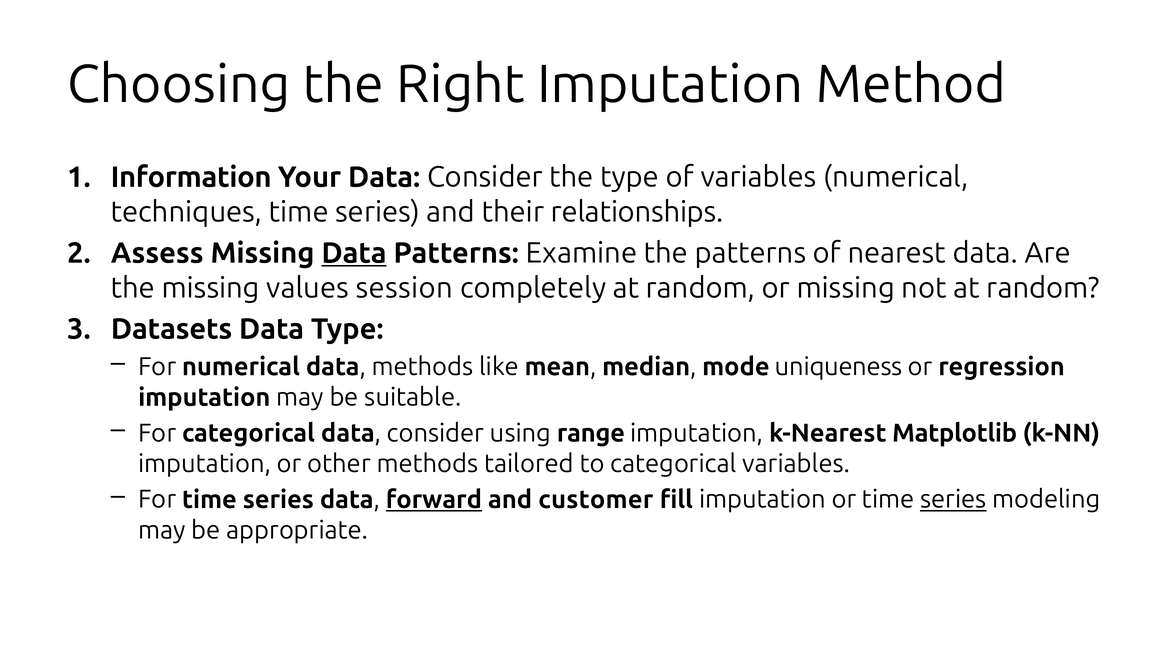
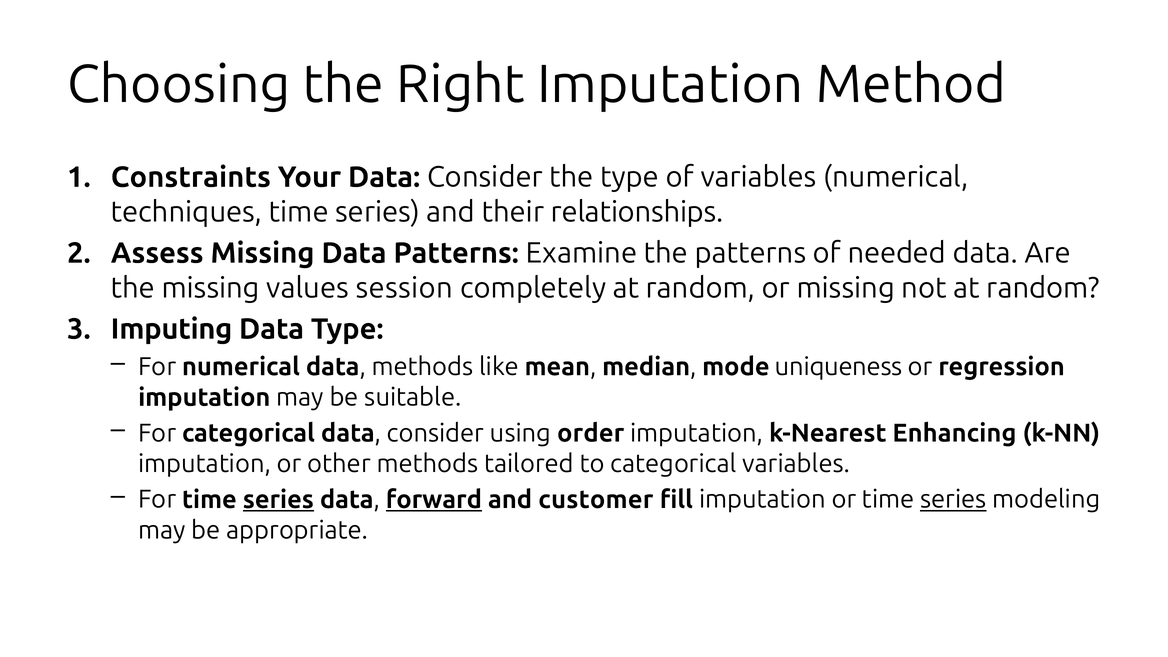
Information: Information -> Constraints
Data at (354, 253) underline: present -> none
nearest: nearest -> needed
Datasets: Datasets -> Imputing
range: range -> order
Matplotlib: Matplotlib -> Enhancing
series at (278, 500) underline: none -> present
